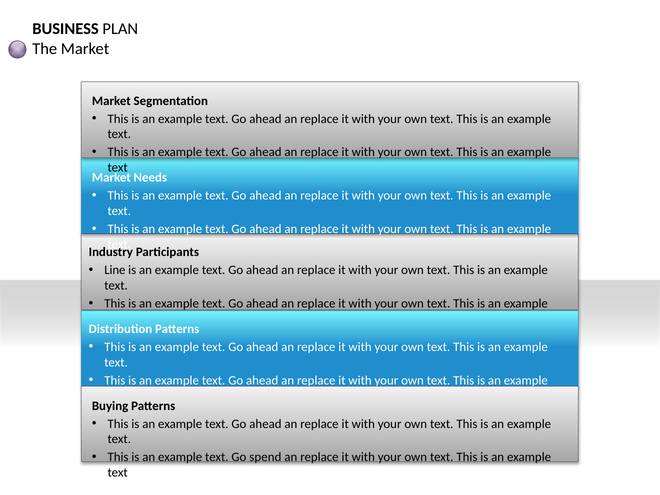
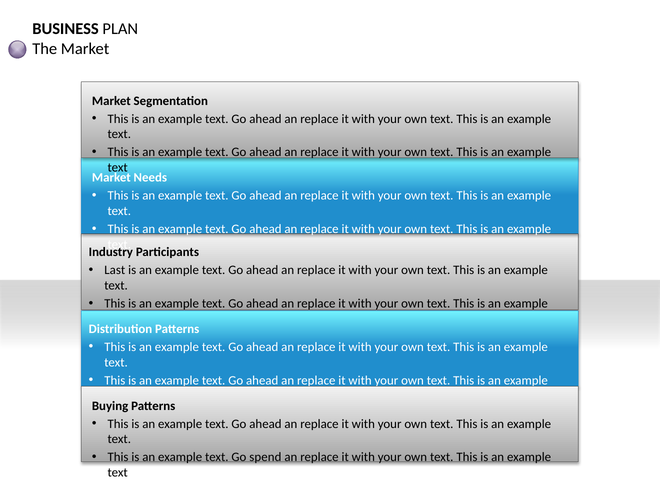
Line: Line -> Last
